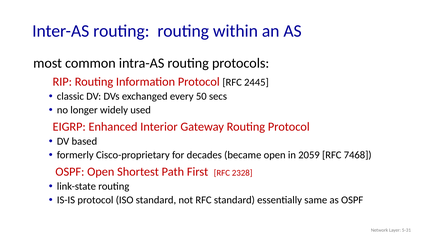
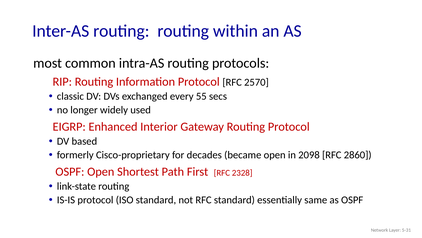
2445: 2445 -> 2570
50: 50 -> 55
2059: 2059 -> 2098
7468: 7468 -> 2860
